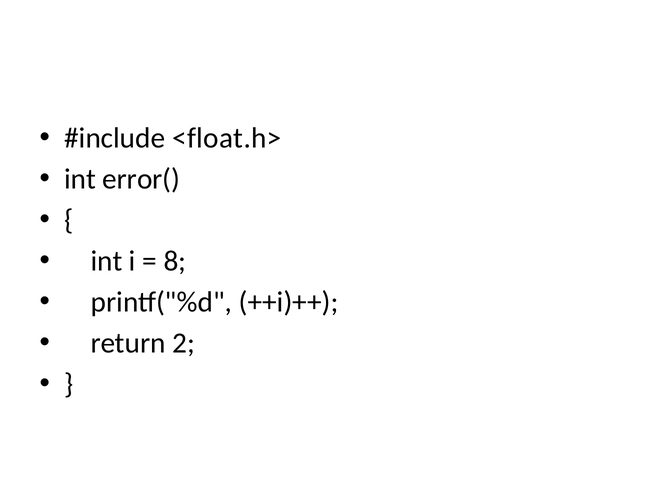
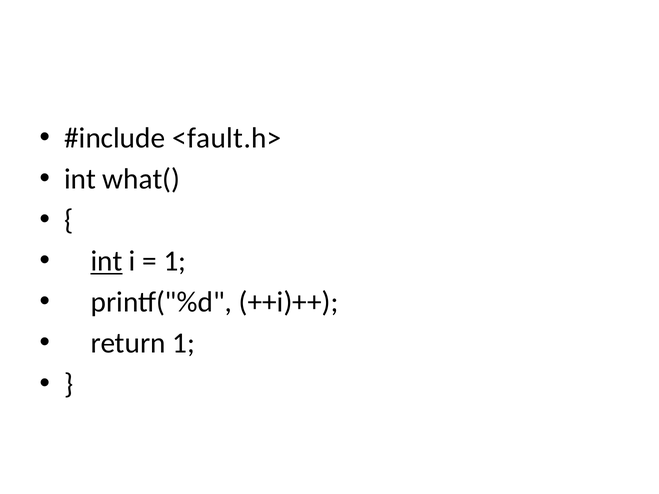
<float.h>: <float.h> -> <fault.h>
error(: error( -> what(
int at (107, 261) underline: none -> present
8 at (175, 261): 8 -> 1
return 2: 2 -> 1
